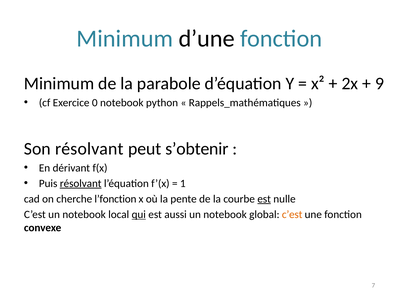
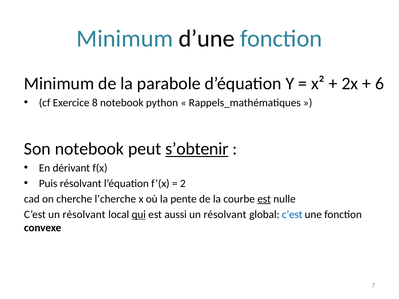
9: 9 -> 6
0: 0 -> 8
Son résolvant: résolvant -> notebook
s’obtenir underline: none -> present
résolvant at (81, 184) underline: present -> none
1: 1 -> 2
l’fonction: l’fonction -> l’cherche
C’est un notebook: notebook -> résolvant
aussi un notebook: notebook -> résolvant
c’est at (292, 215) colour: orange -> blue
